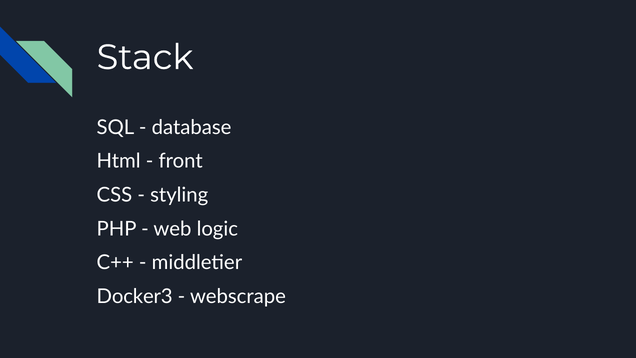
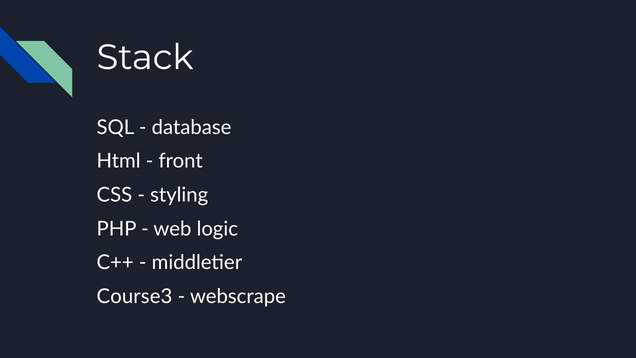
Docker3: Docker3 -> Course3
